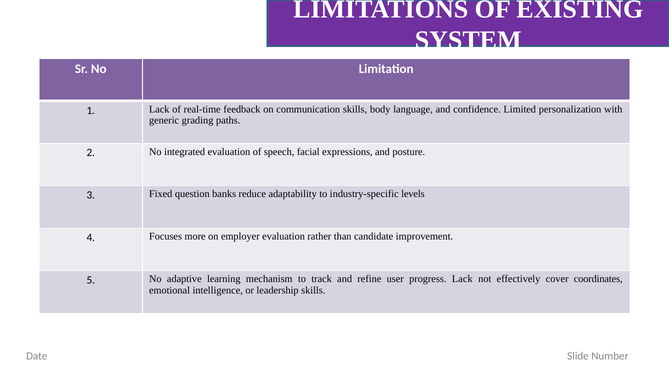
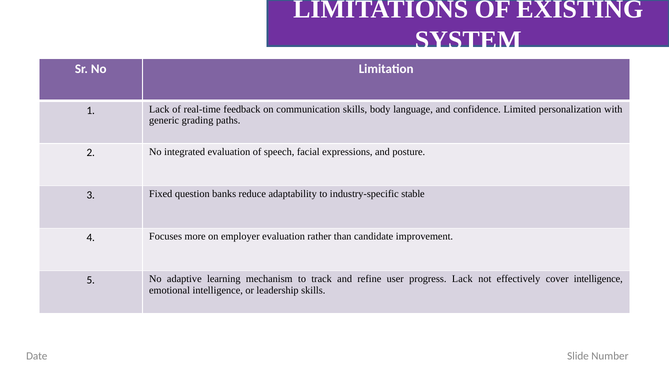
levels: levels -> stable
cover coordinates: coordinates -> intelligence
